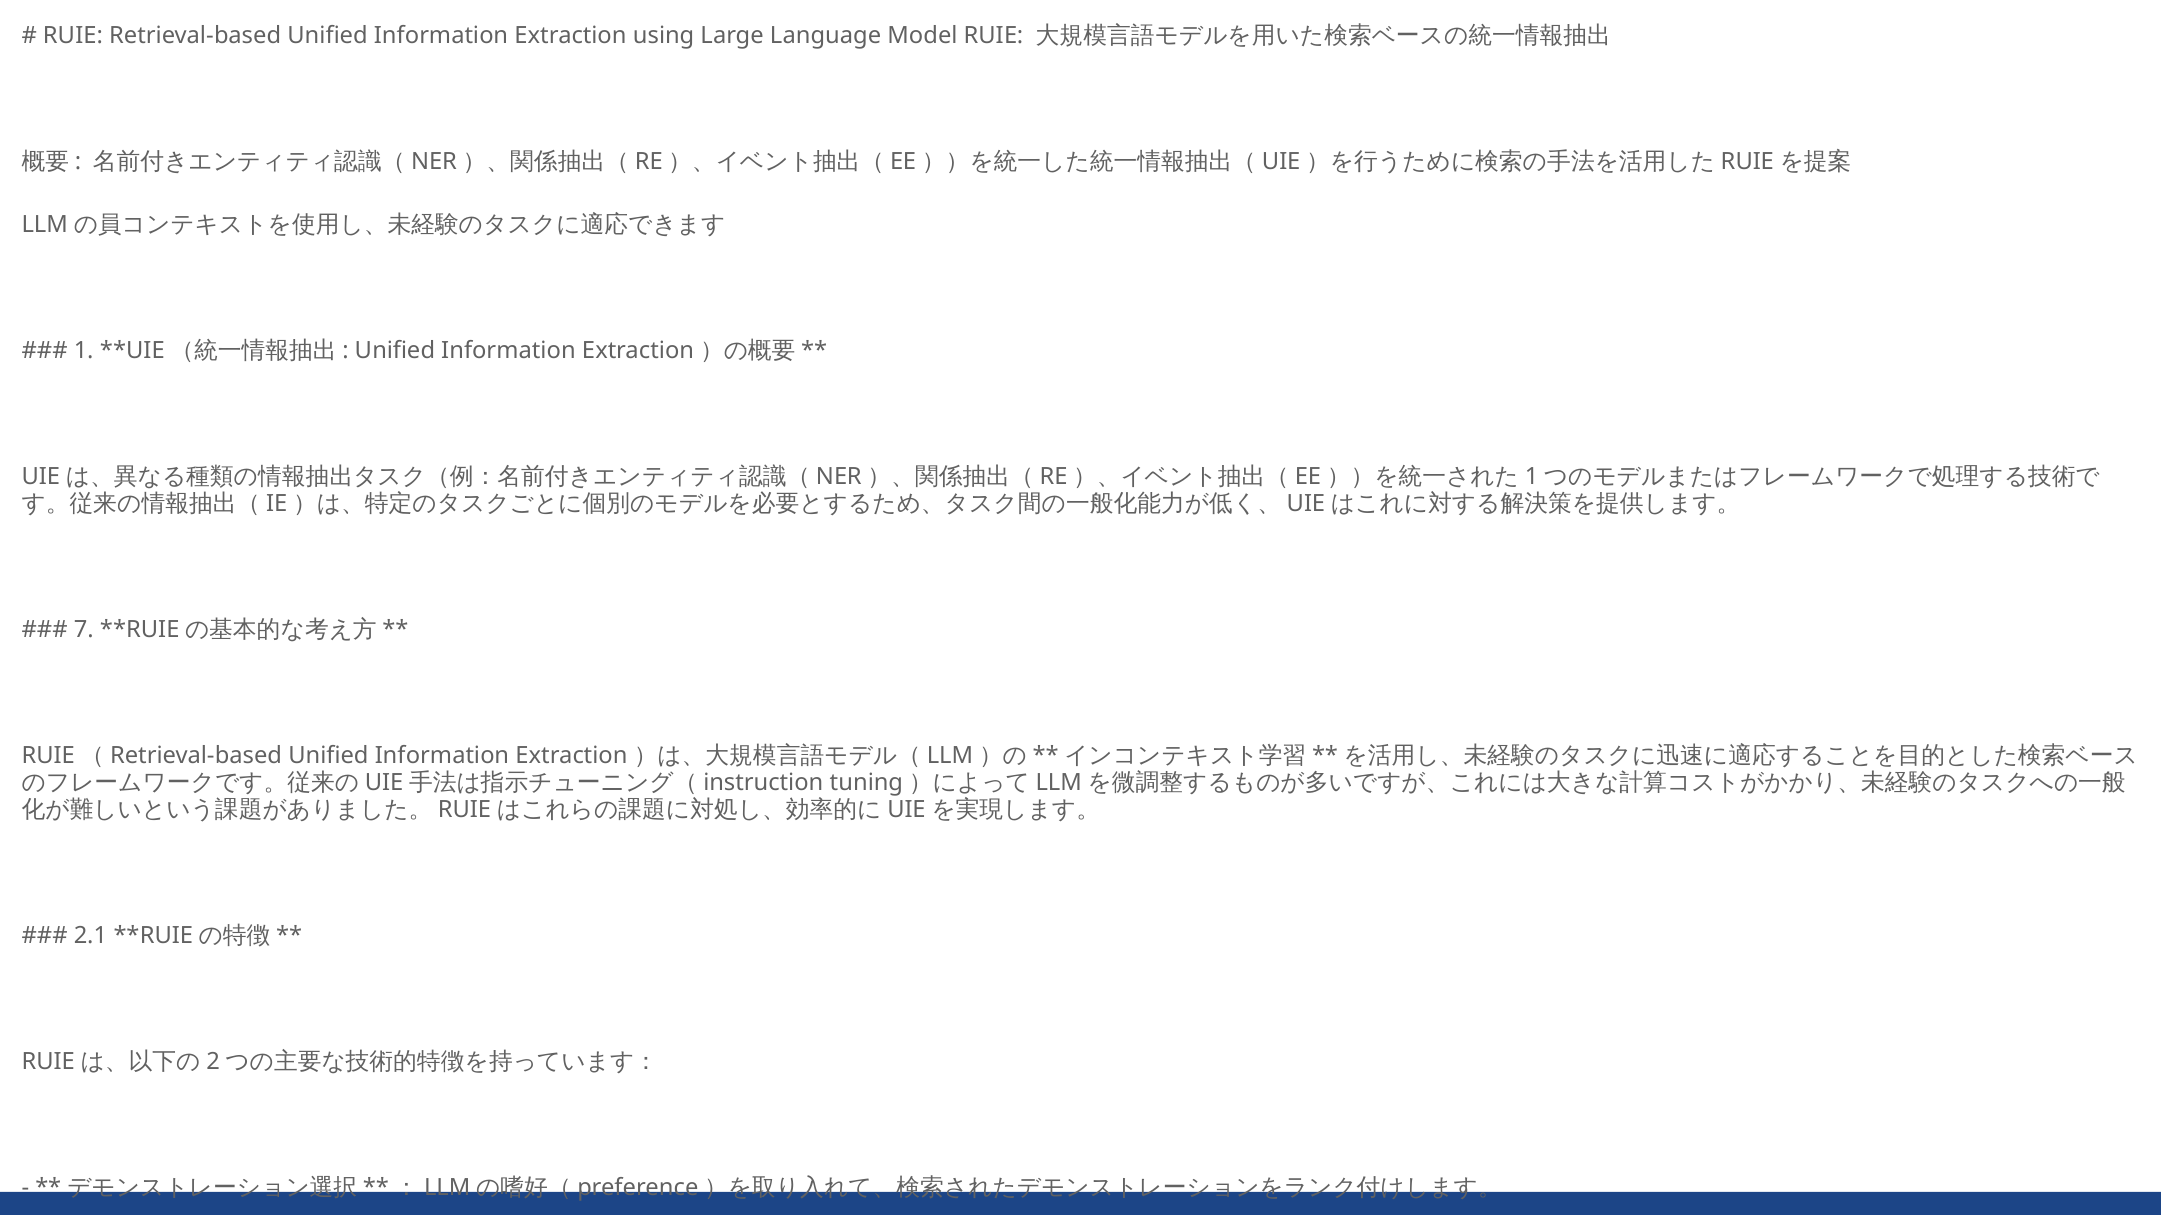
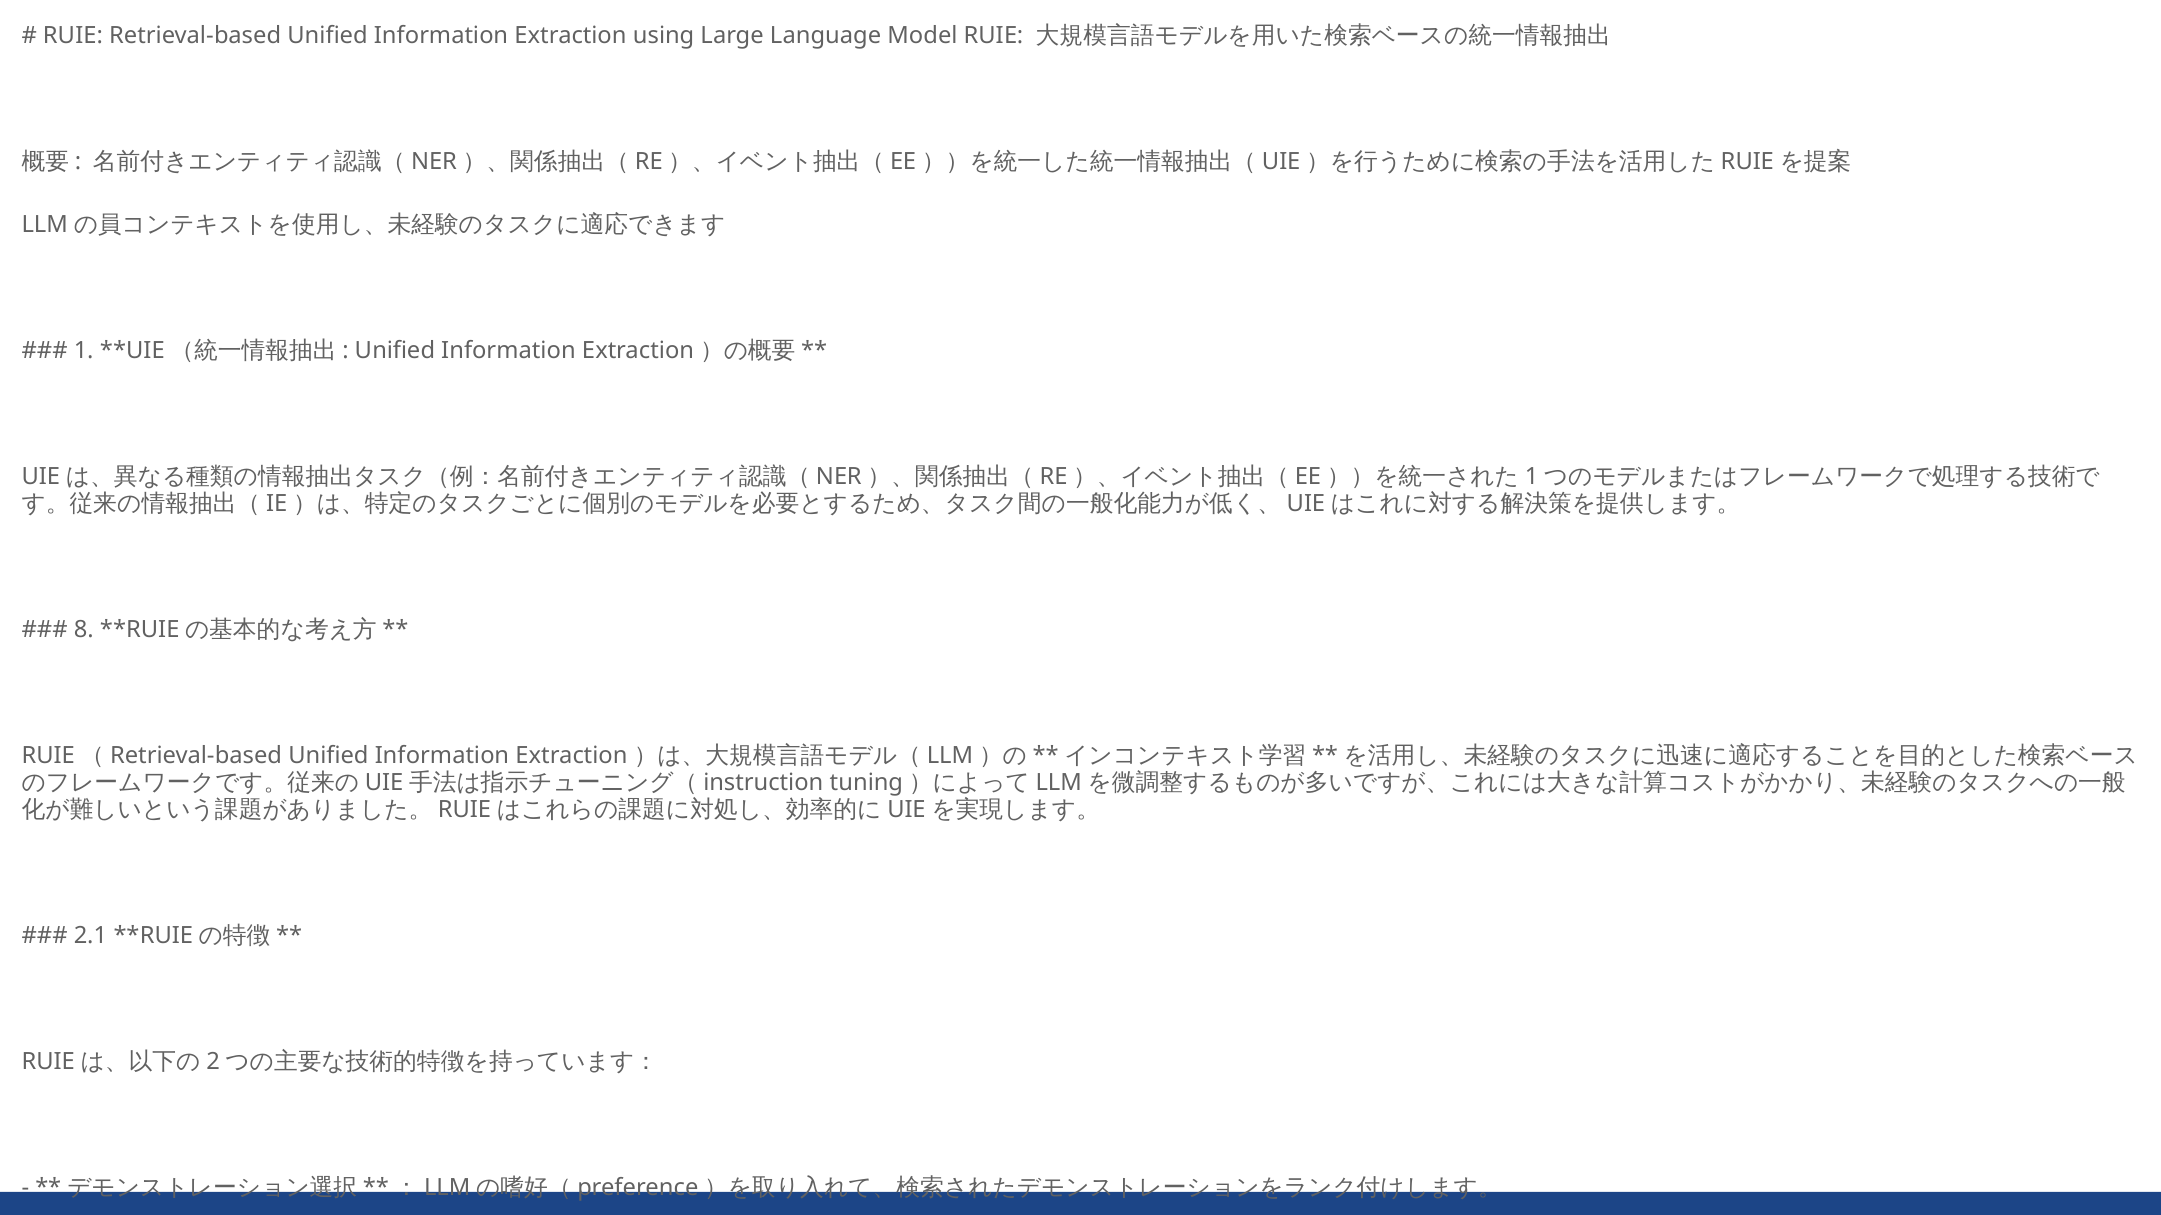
7: 7 -> 8
